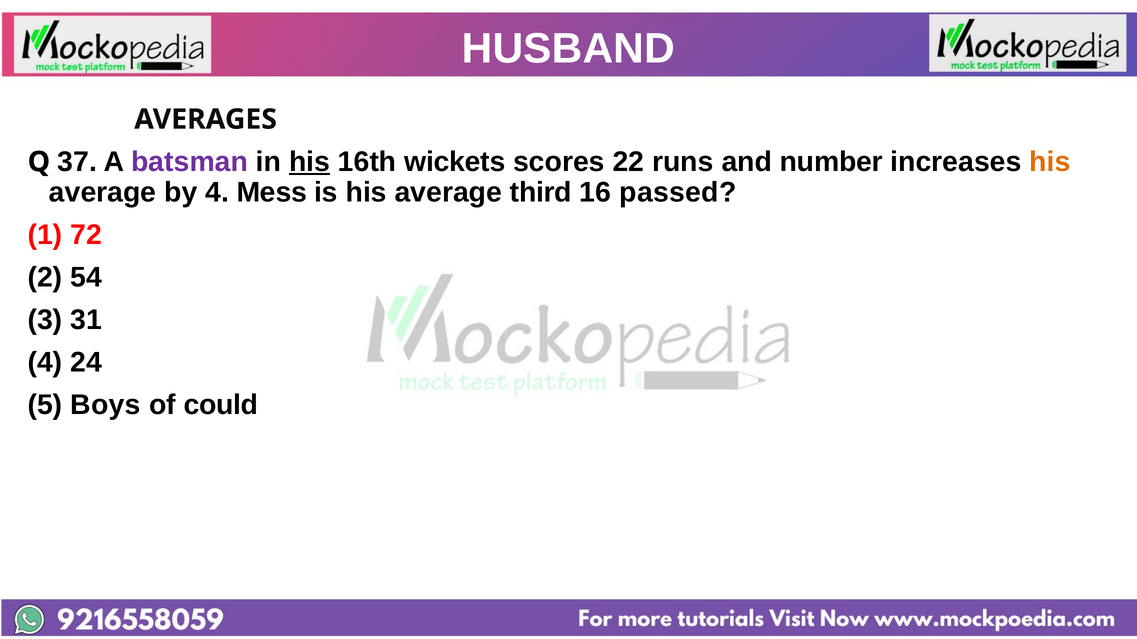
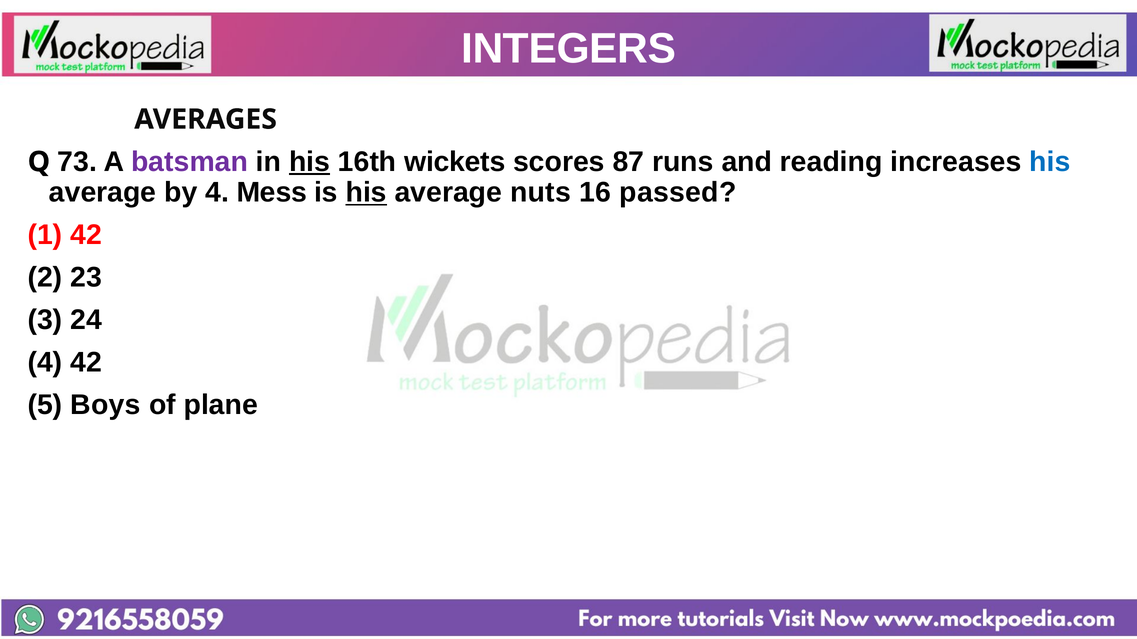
HUSBAND: HUSBAND -> INTEGERS
37: 37 -> 73
22: 22 -> 87
number: number -> reading
his at (1050, 162) colour: orange -> blue
his at (366, 193) underline: none -> present
third: third -> nuts
1 72: 72 -> 42
54: 54 -> 23
31: 31 -> 24
4 24: 24 -> 42
could: could -> plane
